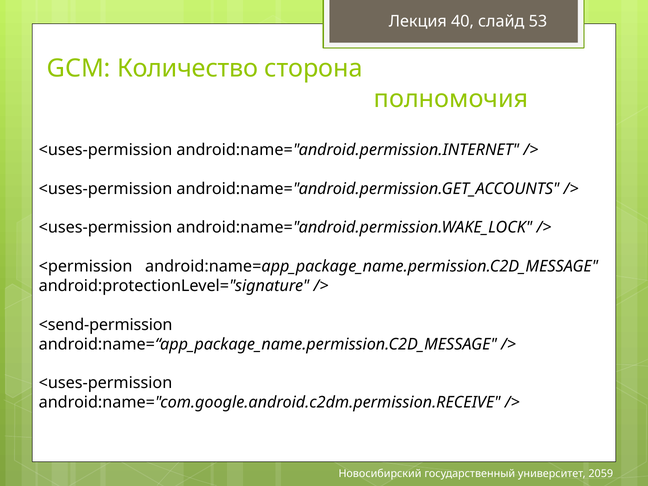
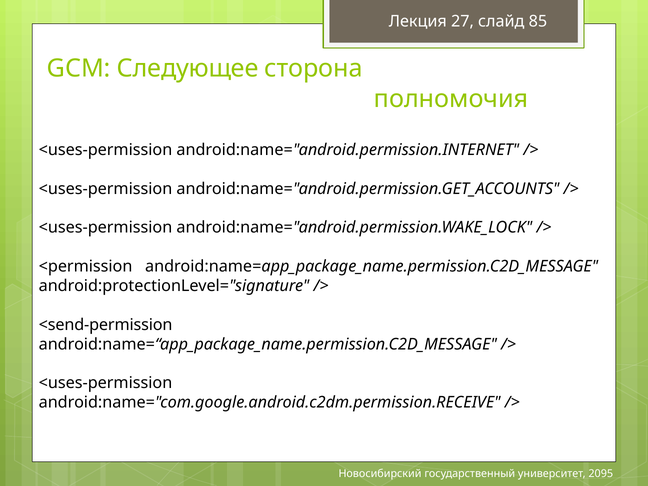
40: 40 -> 27
53: 53 -> 85
Количество: Количество -> Следующее
2059: 2059 -> 2095
